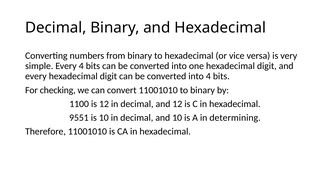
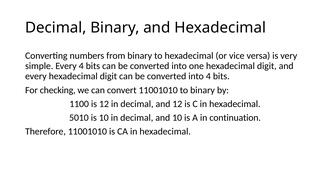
9551: 9551 -> 5010
determining: determining -> continuation
